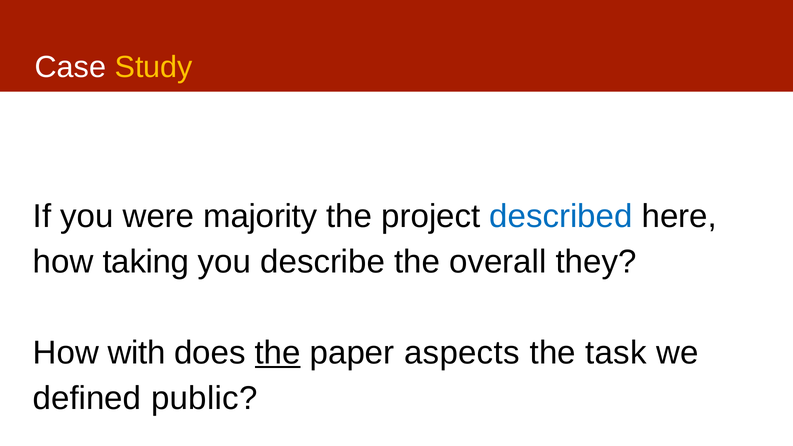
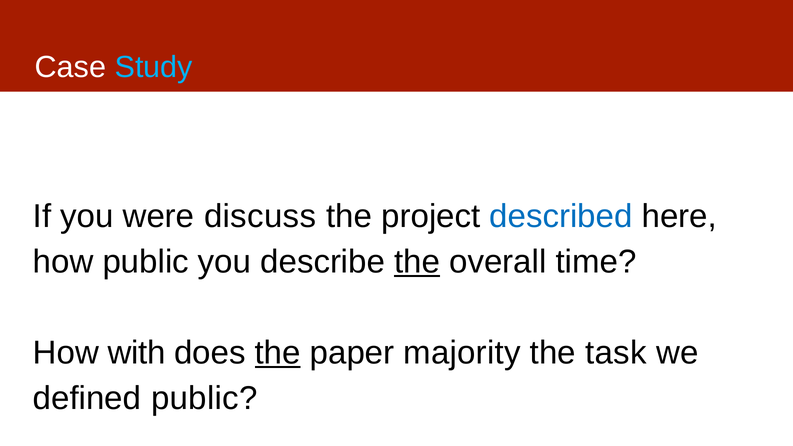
Study colour: yellow -> light blue
majority: majority -> discuss
how taking: taking -> public
the at (417, 262) underline: none -> present
they: they -> time
aspects: aspects -> majority
